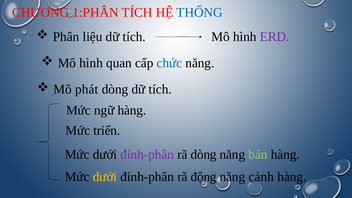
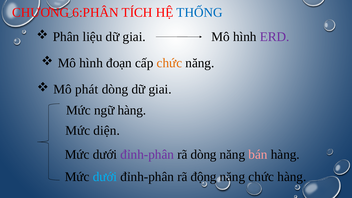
1:PHÂN: 1:PHÂN -> 6:PHÂN
tích at (134, 37): tích -> giai
quan: quan -> đoạn
chức at (169, 63) colour: blue -> orange
dòng dữ tích: tích -> giai
triển: triển -> diện
bán colour: light green -> pink
dưới at (105, 177) colour: yellow -> light blue
năng cảnh: cảnh -> chức
